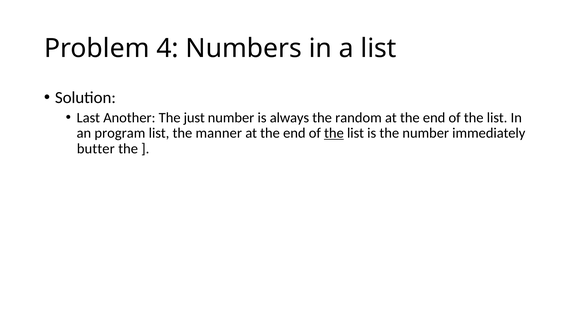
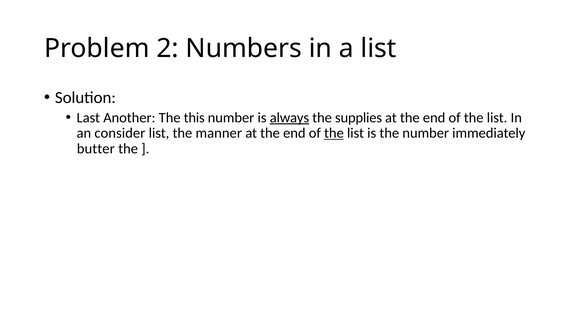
4: 4 -> 2
just: just -> this
always underline: none -> present
random: random -> supplies
program: program -> consider
